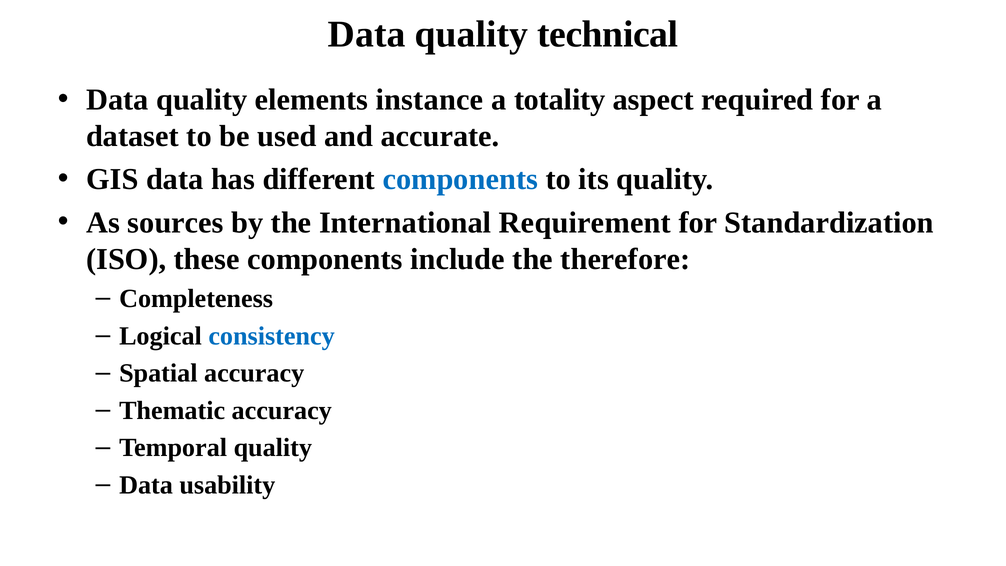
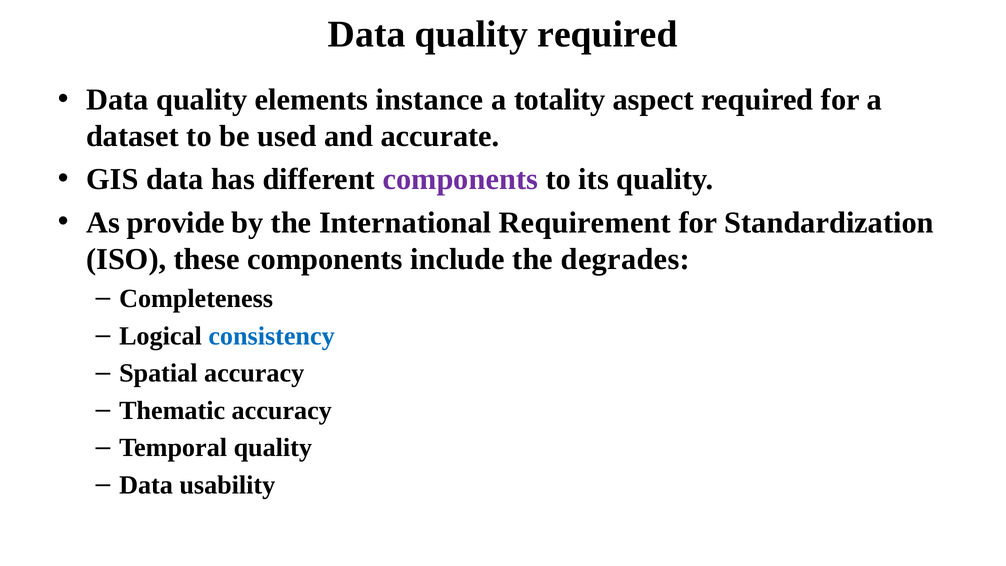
quality technical: technical -> required
components at (460, 179) colour: blue -> purple
sources: sources -> provide
therefore: therefore -> degrades
